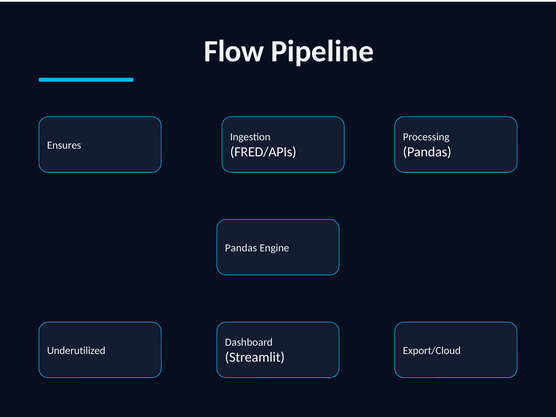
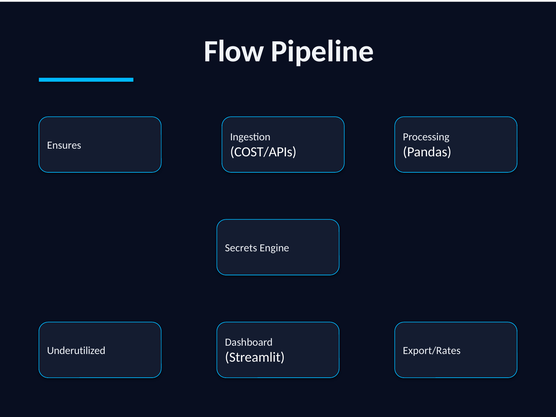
FRED/APIs: FRED/APIs -> COST/APIs
Pandas at (241, 248): Pandas -> Secrets
Export/Cloud: Export/Cloud -> Export/Rates
